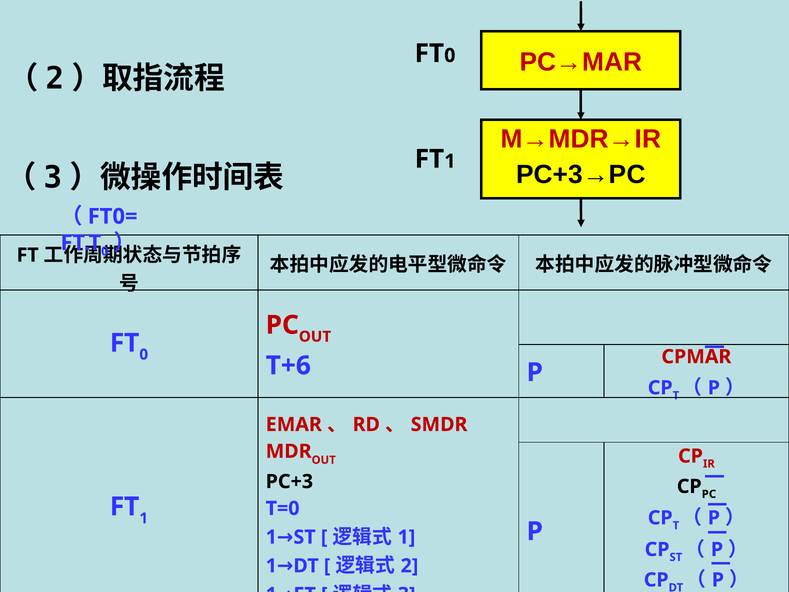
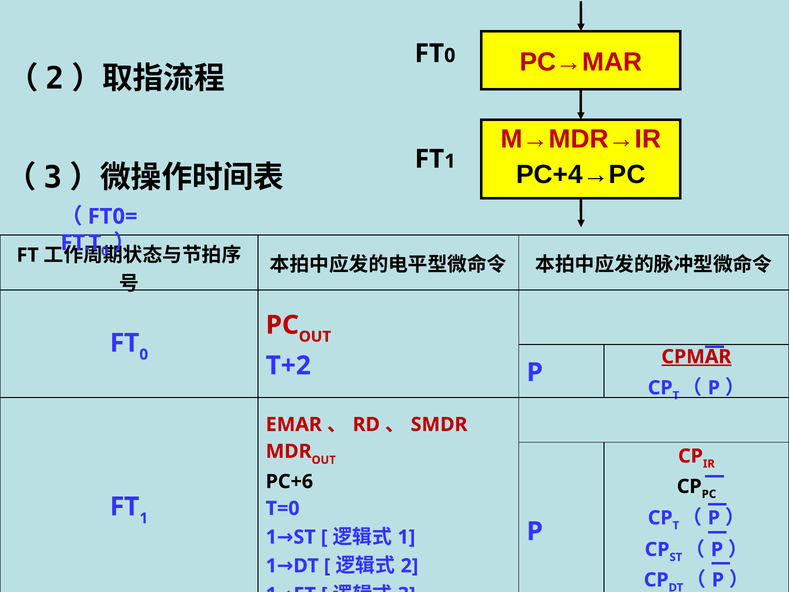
PC+3→PC: PC+3→PC -> PC+4→PC
CPMAR underline: none -> present
T+6: T+6 -> T+2
PC+3: PC+3 -> PC+6
